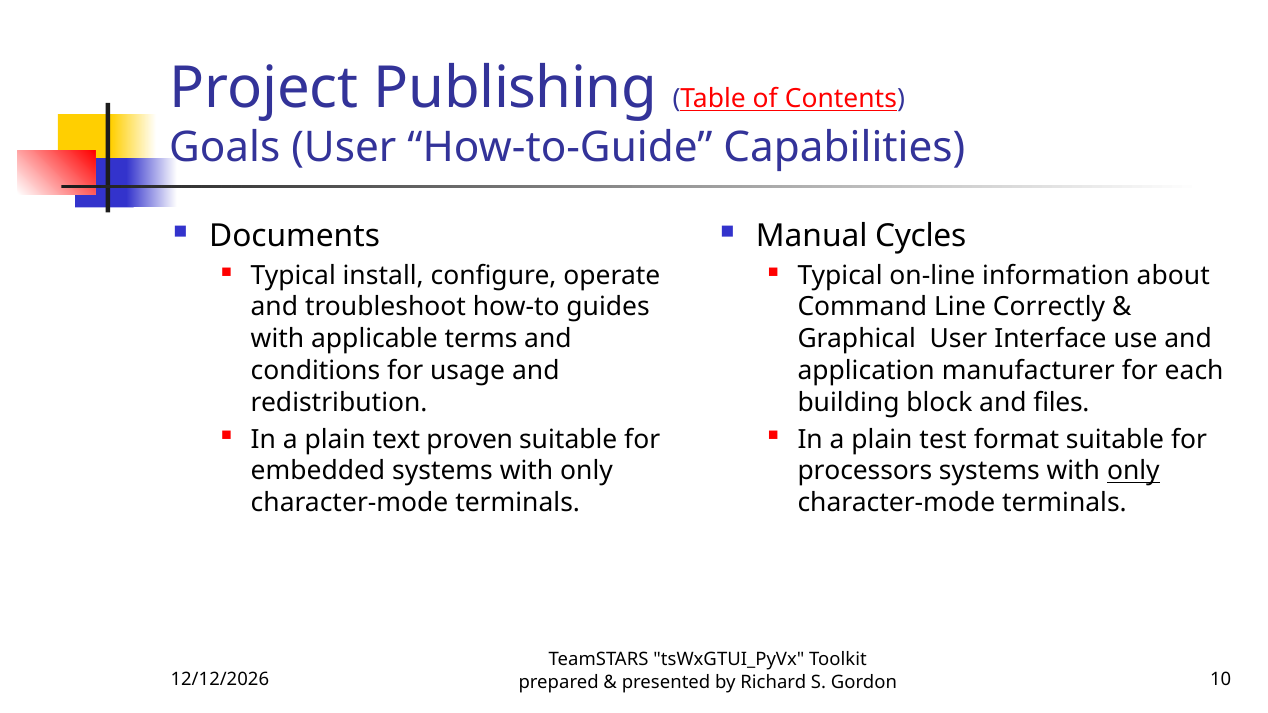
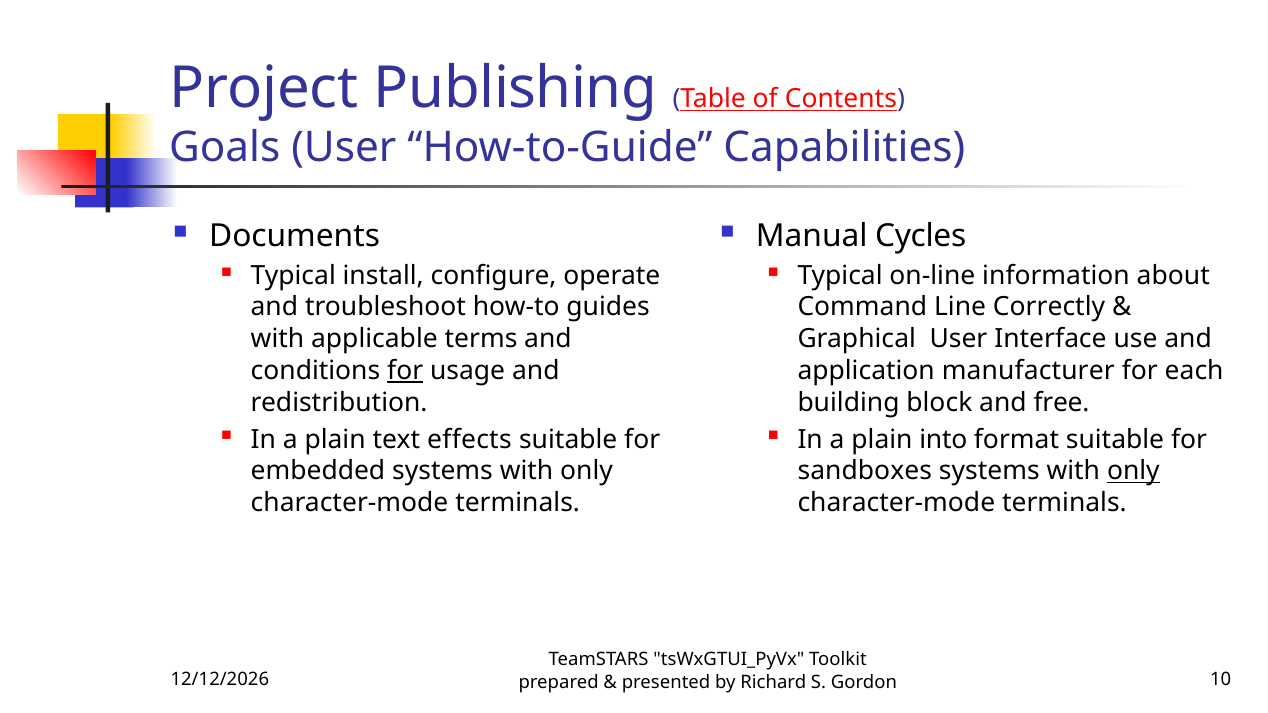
for at (405, 371) underline: none -> present
files: files -> free
proven: proven -> effects
test: test -> into
processors: processors -> sandboxes
